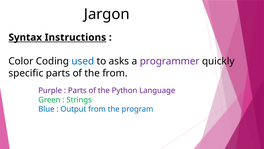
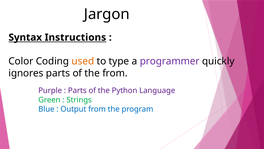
used colour: blue -> orange
asks: asks -> type
specific: specific -> ignores
